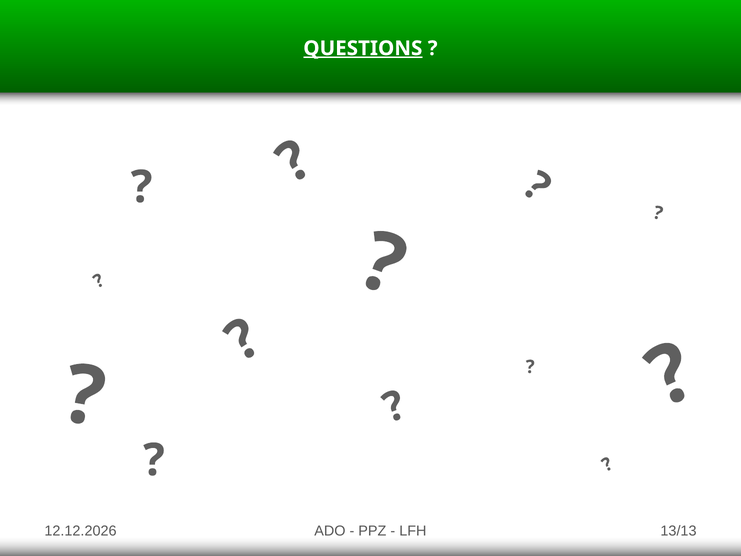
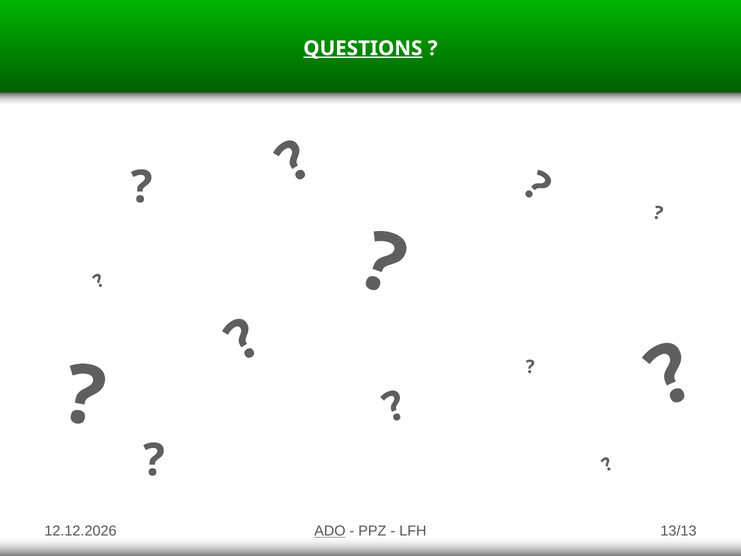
ADO underline: none -> present
